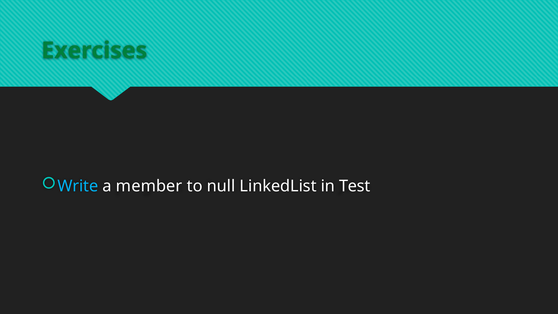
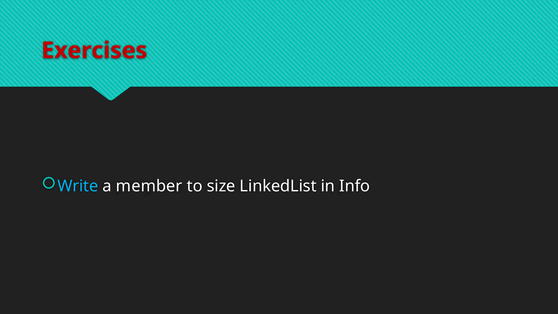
Exercises colour: green -> red
null: null -> size
Test: Test -> Info
